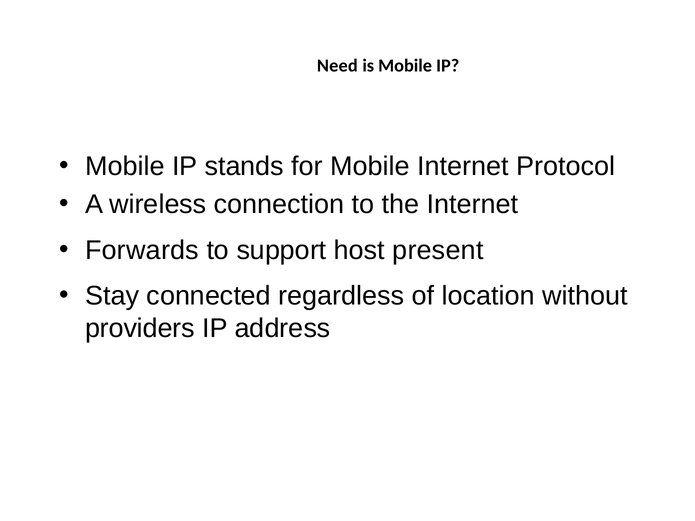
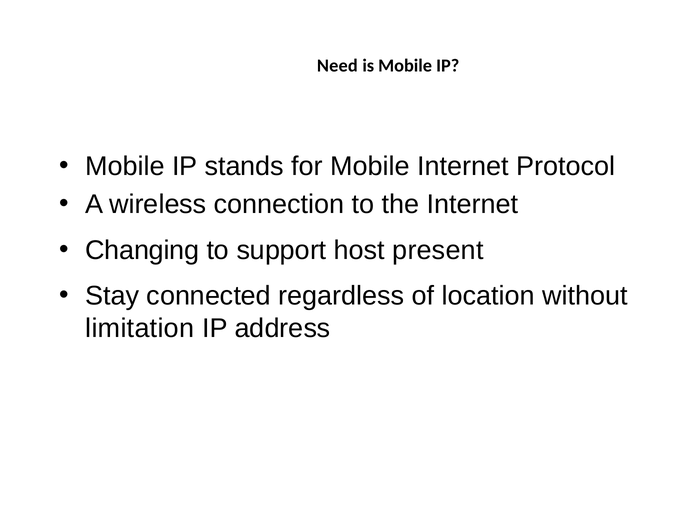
Forwards: Forwards -> Changing
providers: providers -> limitation
